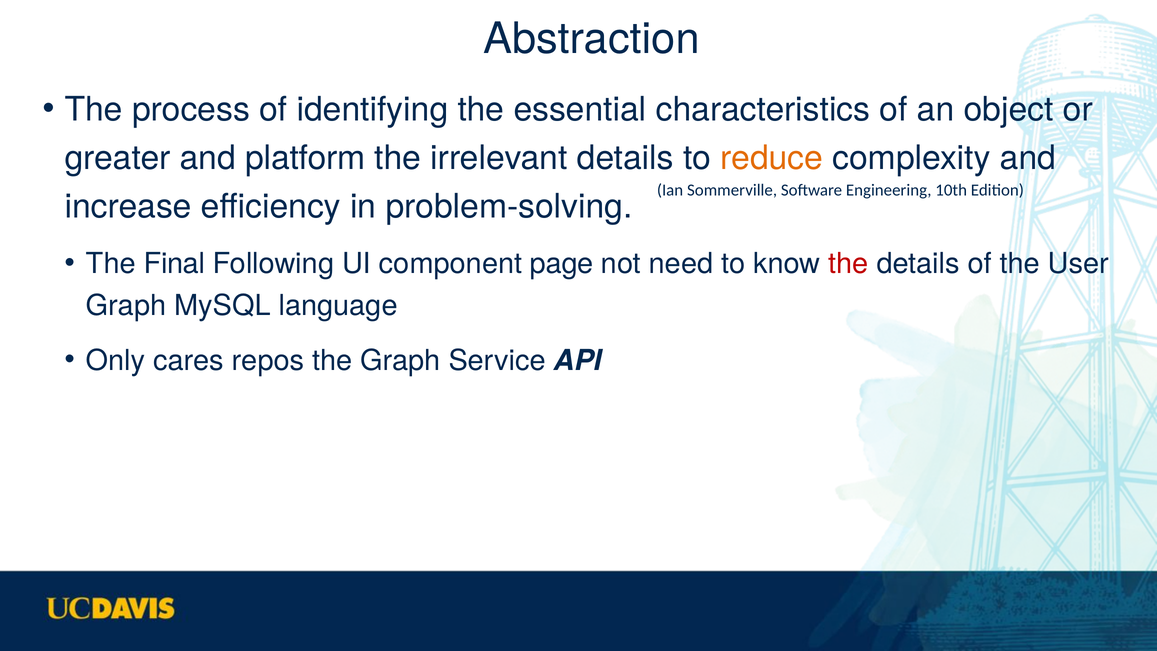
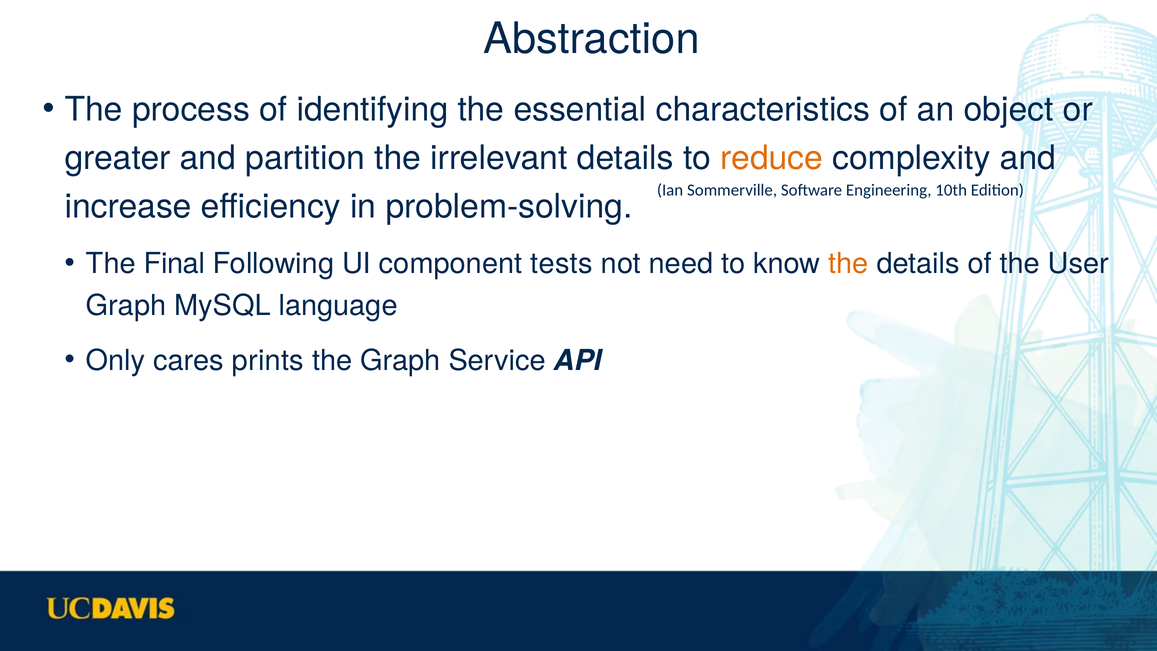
platform: platform -> partition
page: page -> tests
the at (848, 264) colour: red -> orange
repos: repos -> prints
